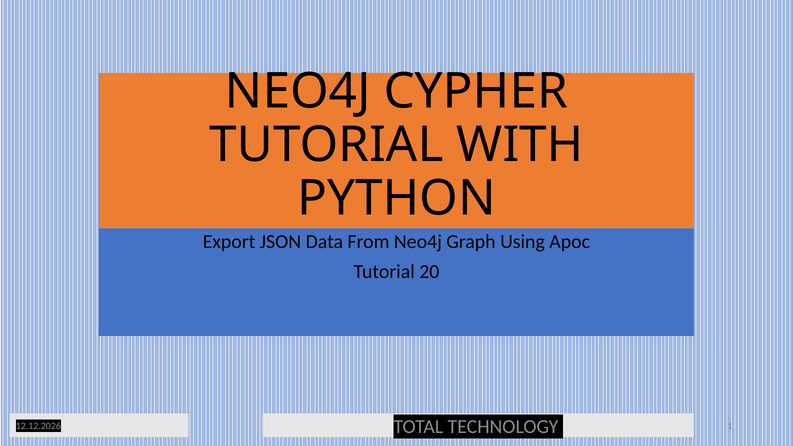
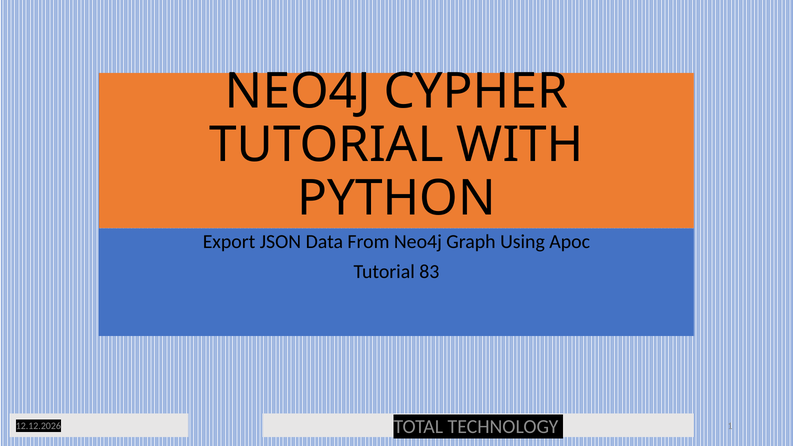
20: 20 -> 83
